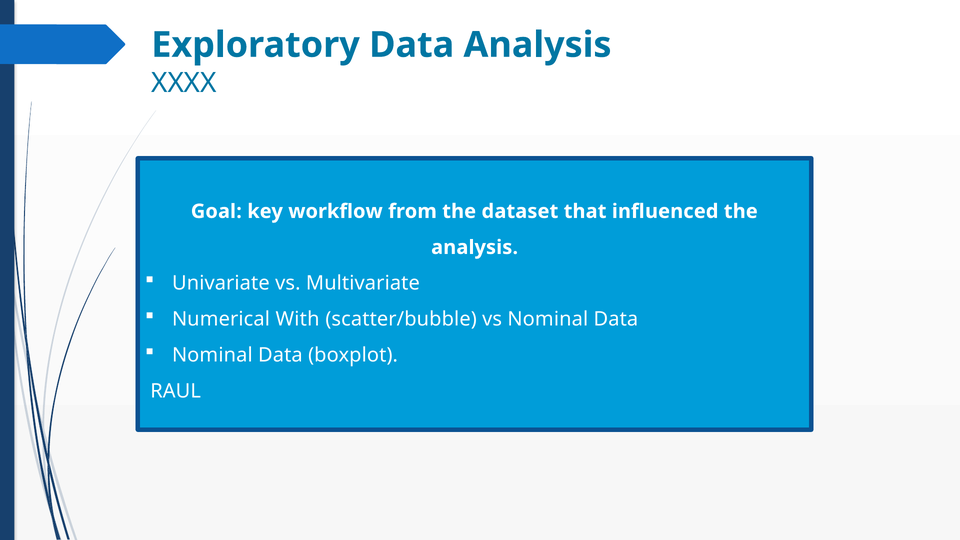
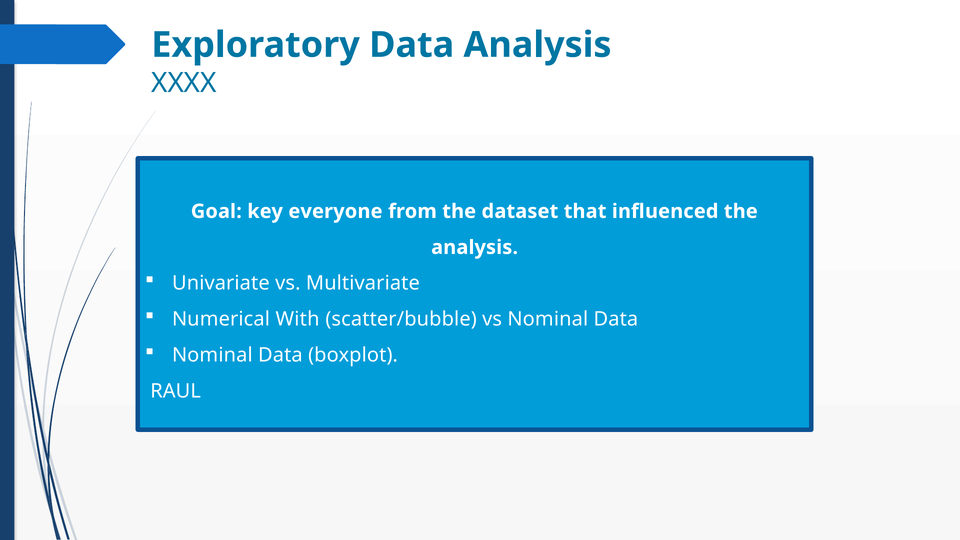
workflow: workflow -> everyone
